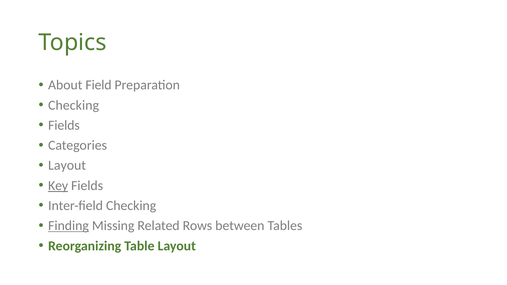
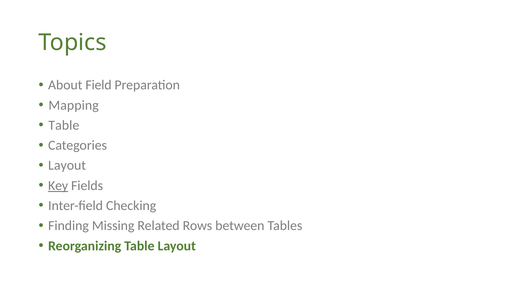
Checking at (74, 105): Checking -> Mapping
Fields at (64, 125): Fields -> Table
Finding underline: present -> none
